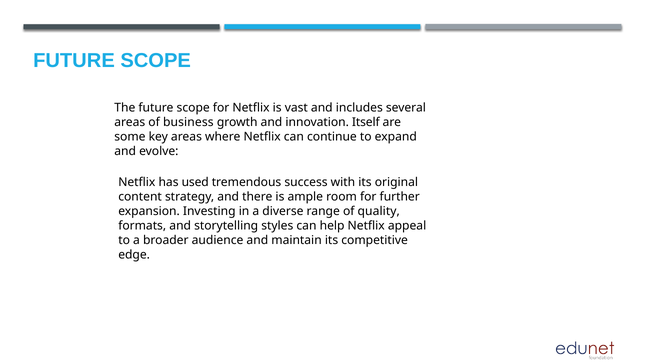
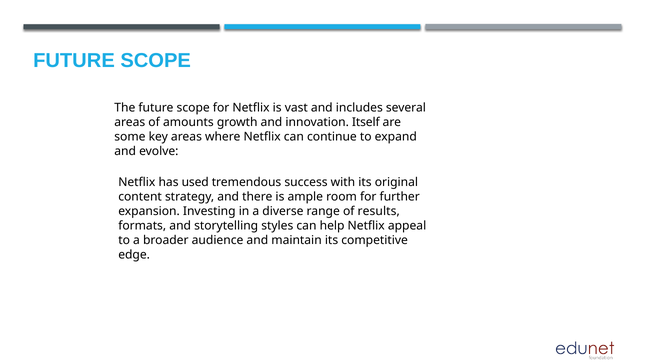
business: business -> amounts
quality: quality -> results
